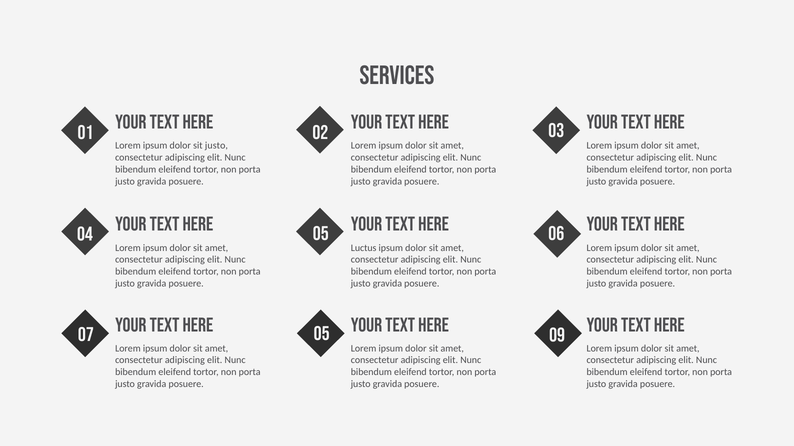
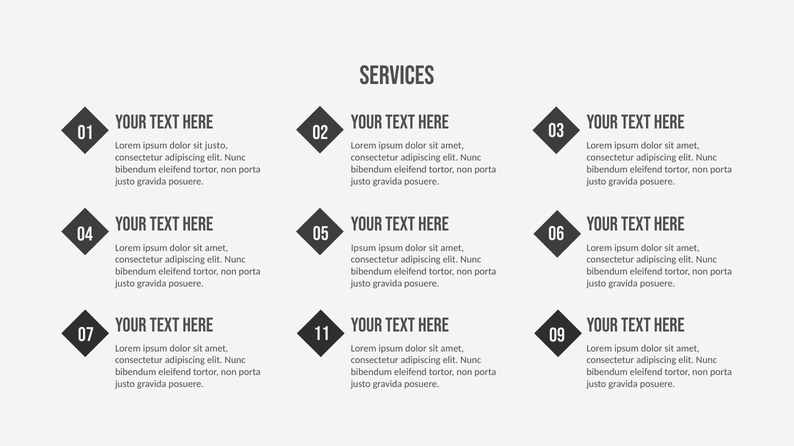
Luctus at (364, 248): Luctus -> Ipsum
07 05: 05 -> 11
